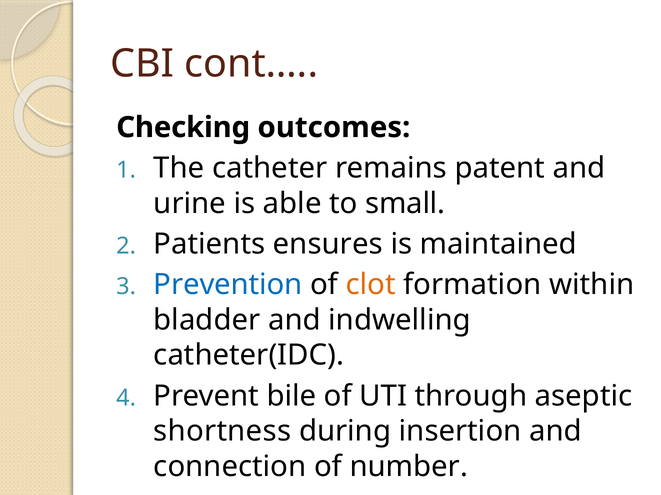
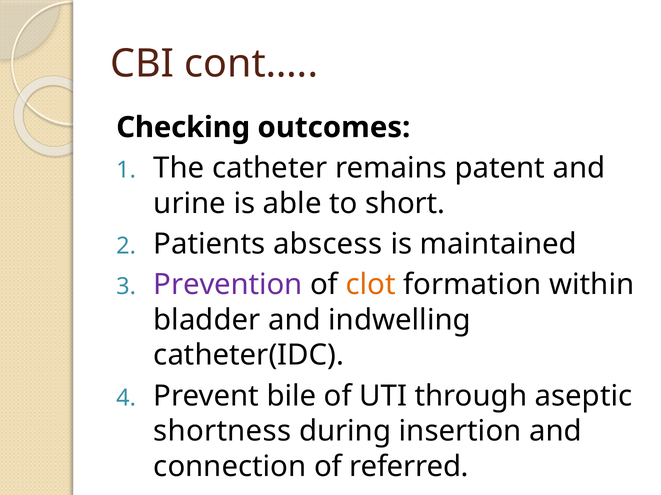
small: small -> short
ensures: ensures -> abscess
Prevention colour: blue -> purple
number: number -> referred
